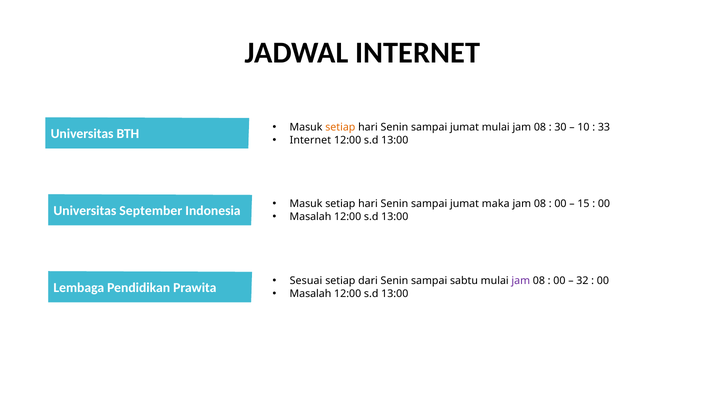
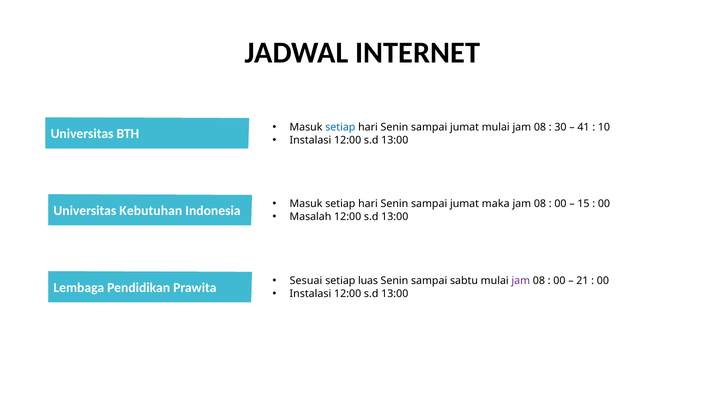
setiap at (340, 127) colour: orange -> blue
10: 10 -> 41
33: 33 -> 10
Internet at (310, 140): Internet -> Instalasi
September: September -> Kebutuhan
dari: dari -> luas
32: 32 -> 21
Masalah at (310, 294): Masalah -> Instalasi
